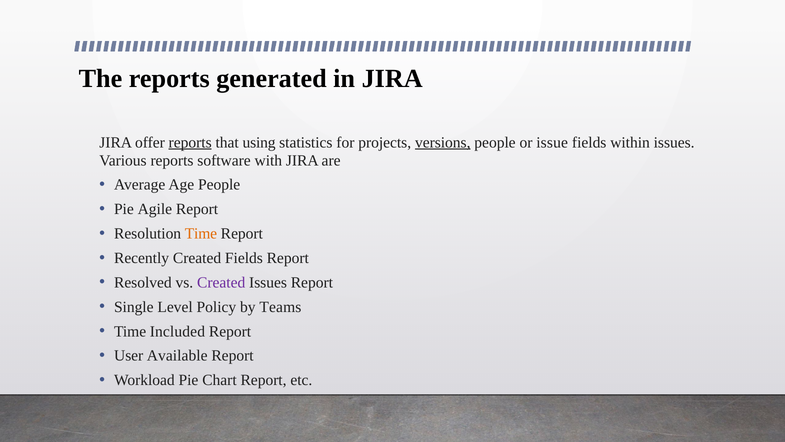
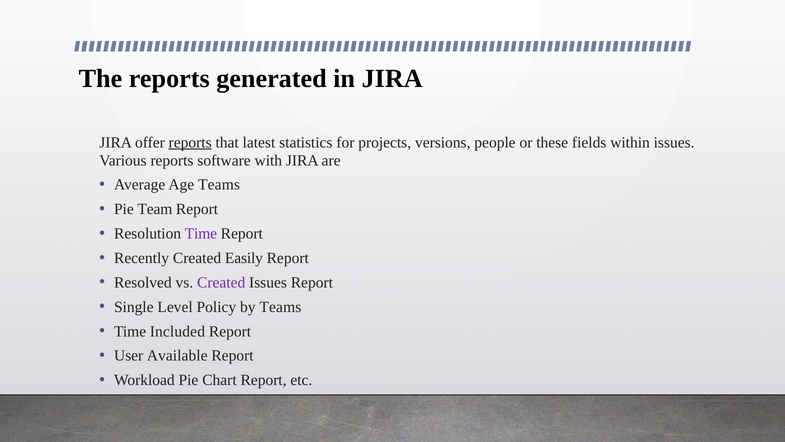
using: using -> latest
versions underline: present -> none
issue: issue -> these
Age People: People -> Teams
Agile: Agile -> Team
Time at (201, 233) colour: orange -> purple
Created Fields: Fields -> Easily
